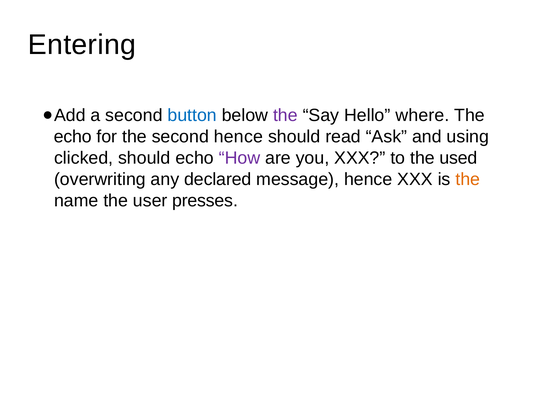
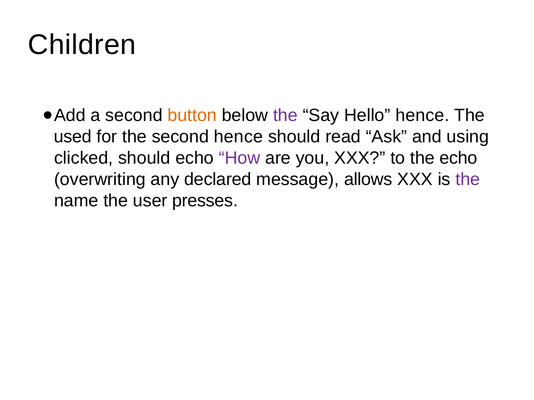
Entering: Entering -> Children
button colour: blue -> orange
Hello where: where -> hence
echo at (73, 137): echo -> used
the used: used -> echo
message hence: hence -> allows
the at (468, 179) colour: orange -> purple
